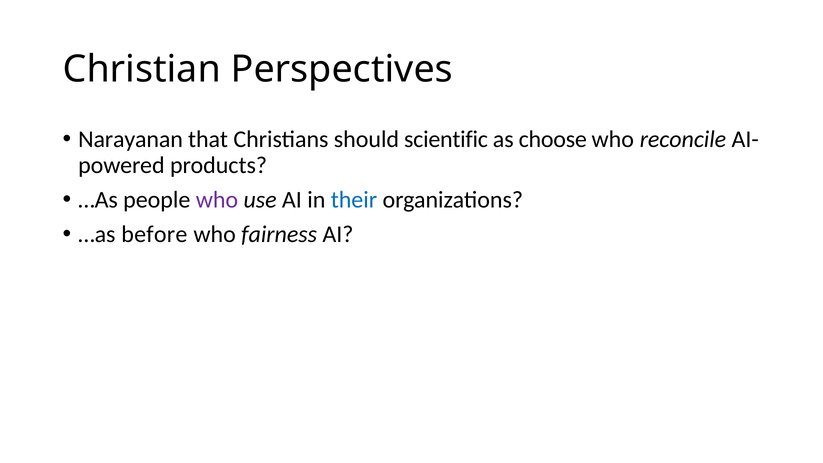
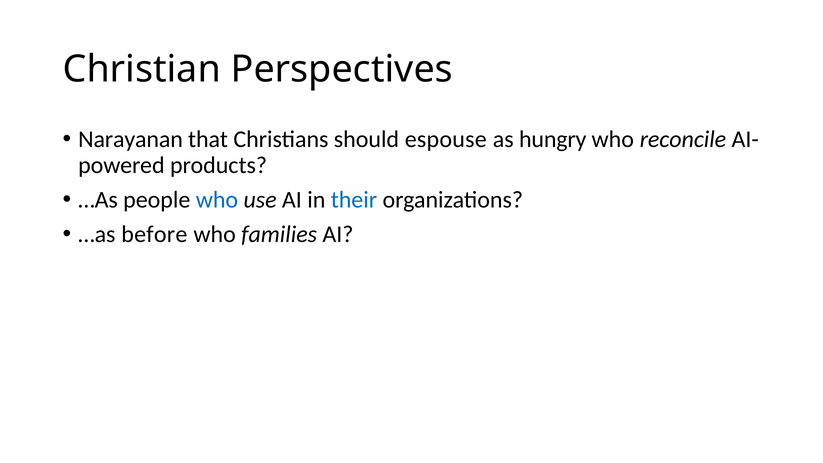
scientific: scientific -> espouse
choose: choose -> hungry
who at (217, 200) colour: purple -> blue
fairness: fairness -> families
